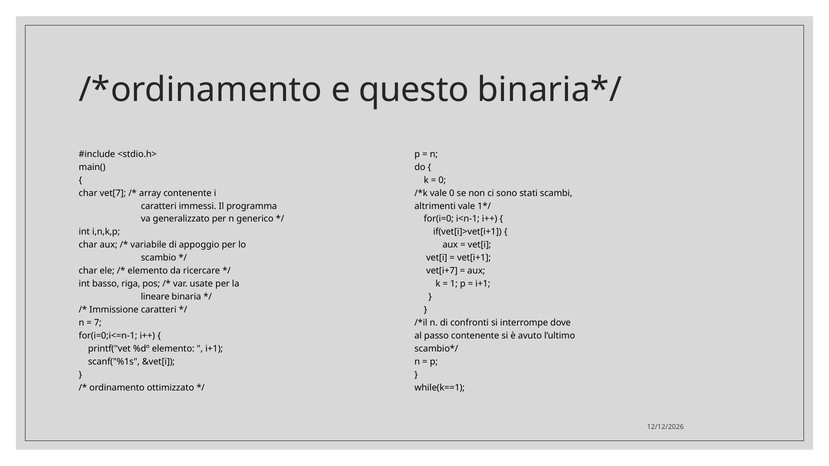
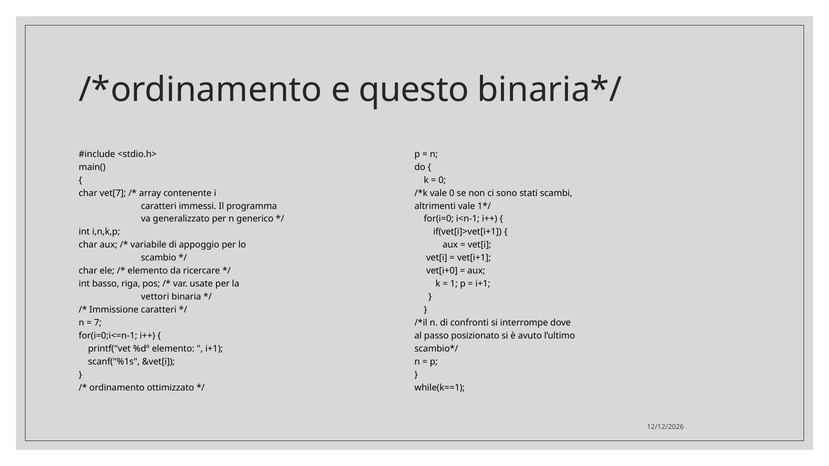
vet[i+7: vet[i+7 -> vet[i+0
lineare: lineare -> vettori
passo contenente: contenente -> posizionato
